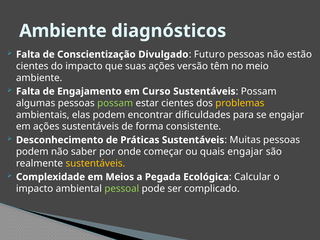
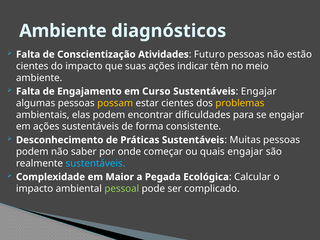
Divulgado: Divulgado -> Atividades
versão: versão -> indicar
Possam at (259, 91): Possam -> Engajar
possam at (115, 103) colour: light green -> yellow
sustentáveis at (95, 163) colour: yellow -> light blue
Meios: Meios -> Maior
